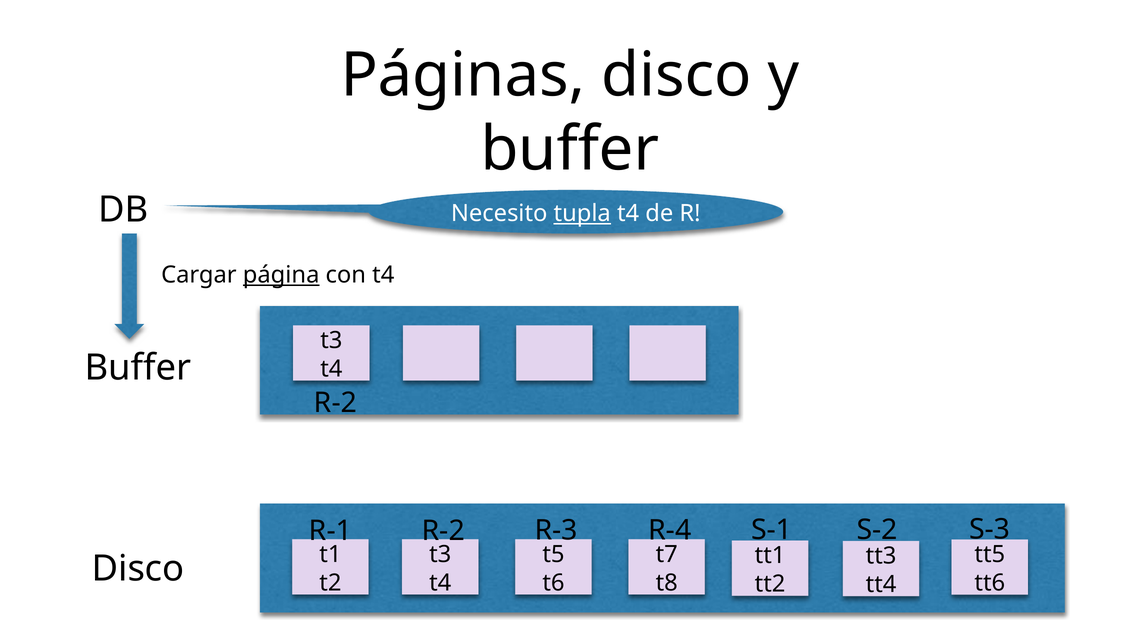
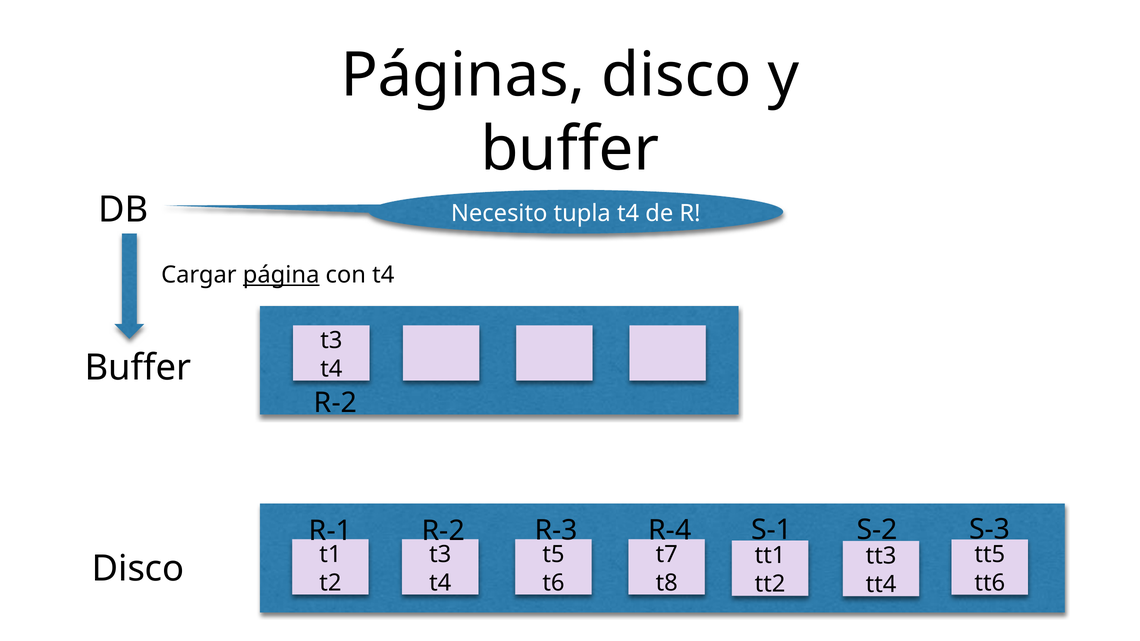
tupla underline: present -> none
